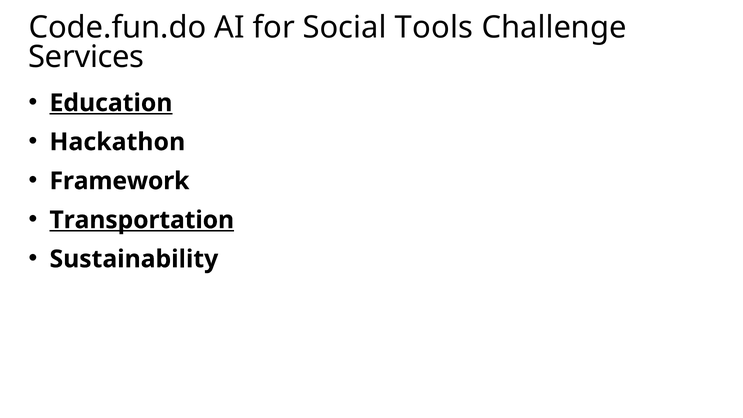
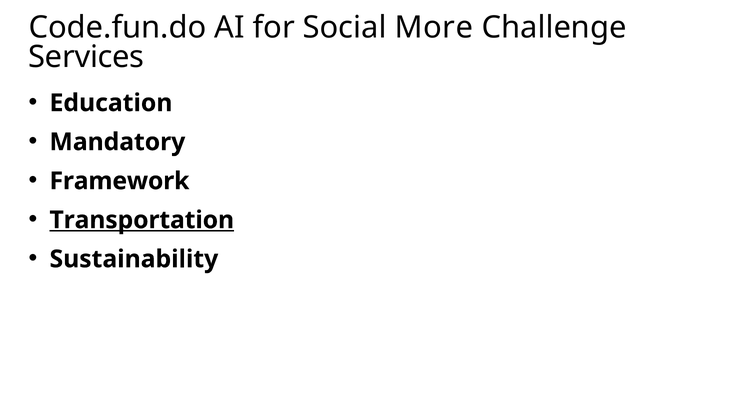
Tools: Tools -> More
Education underline: present -> none
Hackathon: Hackathon -> Mandatory
